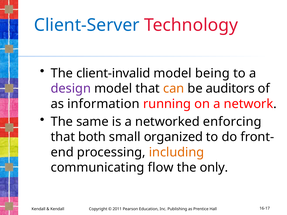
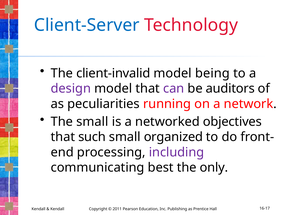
can colour: orange -> purple
information: information -> peculiarities
The same: same -> small
enforcing: enforcing -> objectives
both: both -> such
including colour: orange -> purple
flow: flow -> best
